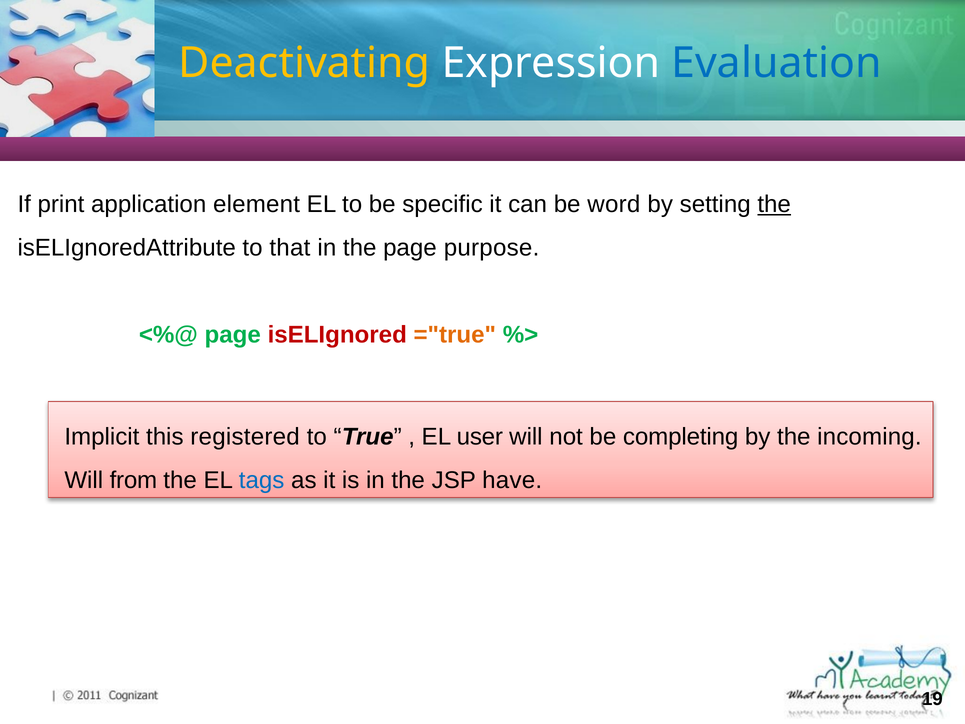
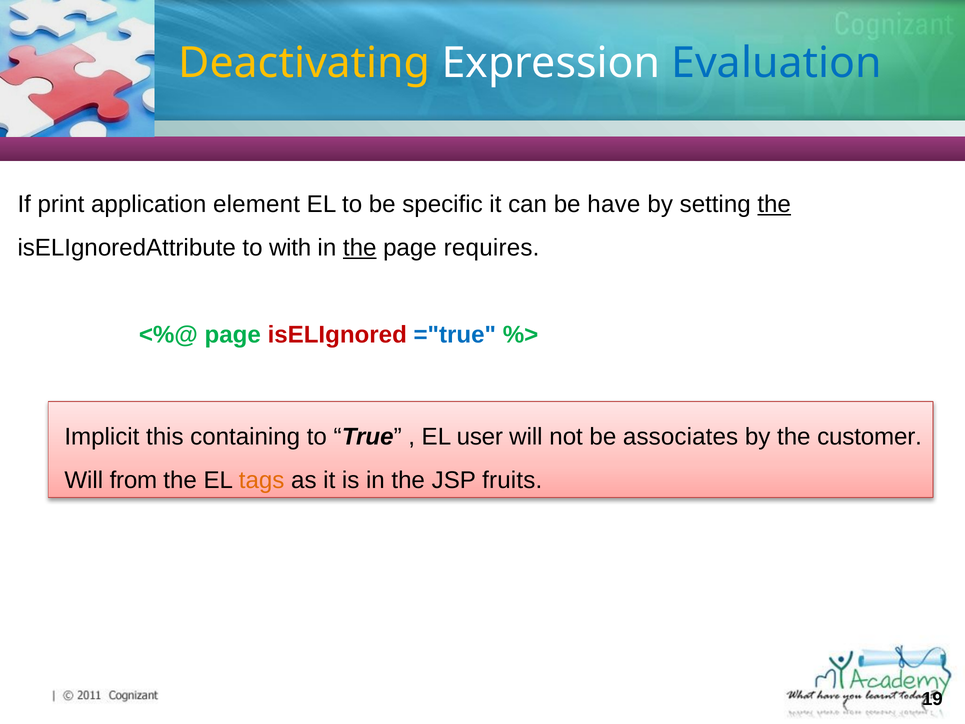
word: word -> have
that: that -> with
the at (360, 248) underline: none -> present
purpose: purpose -> requires
="true colour: orange -> blue
registered: registered -> containing
completing: completing -> associates
incoming: incoming -> customer
tags colour: blue -> orange
have: have -> fruits
